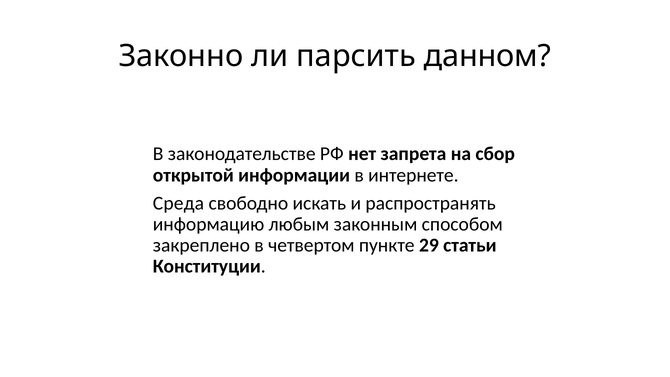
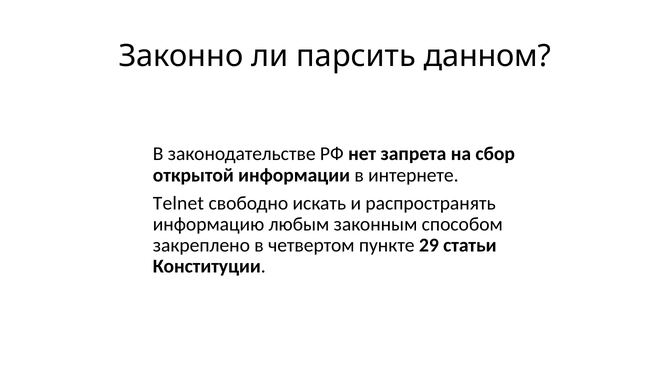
Среда: Среда -> Telnet
